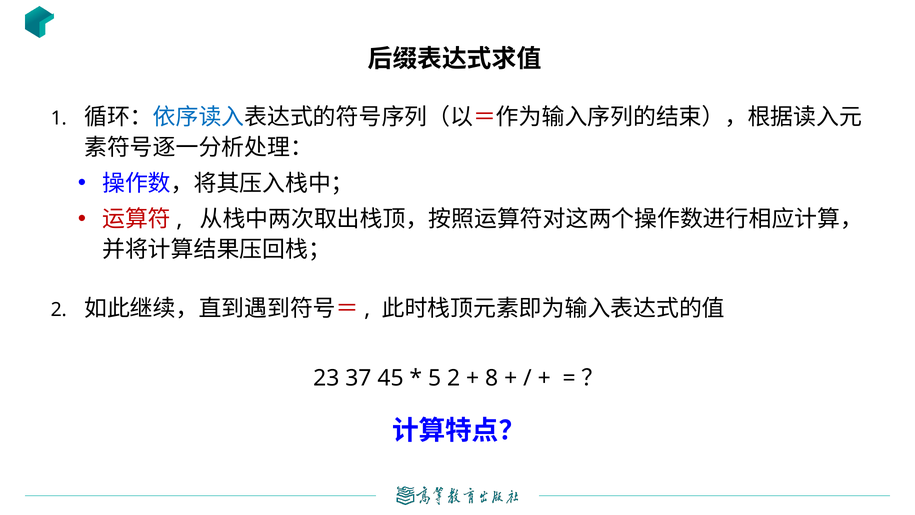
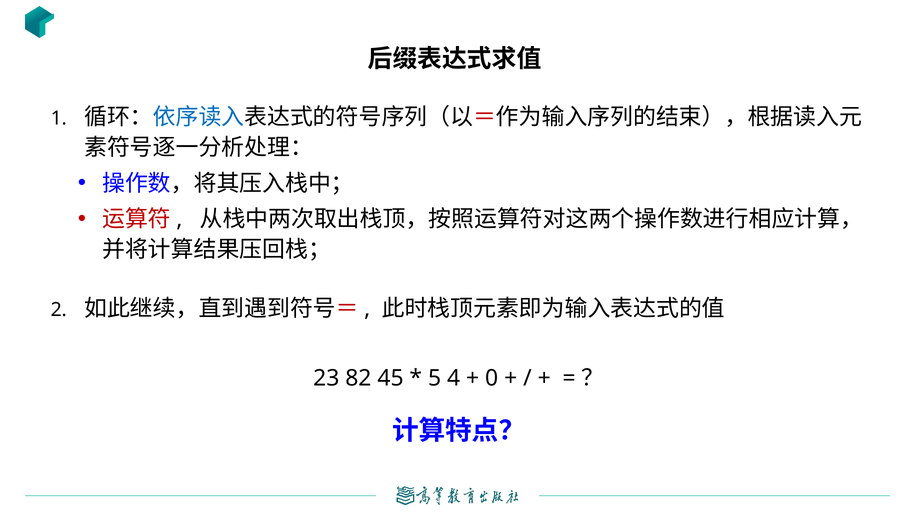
37: 37 -> 82
5 2: 2 -> 4
8: 8 -> 0
